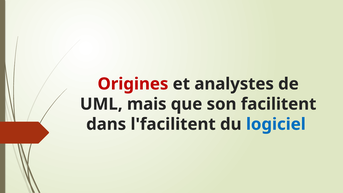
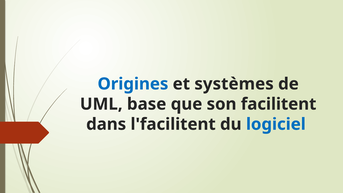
Origines colour: red -> blue
analystes: analystes -> systèmes
mais: mais -> base
